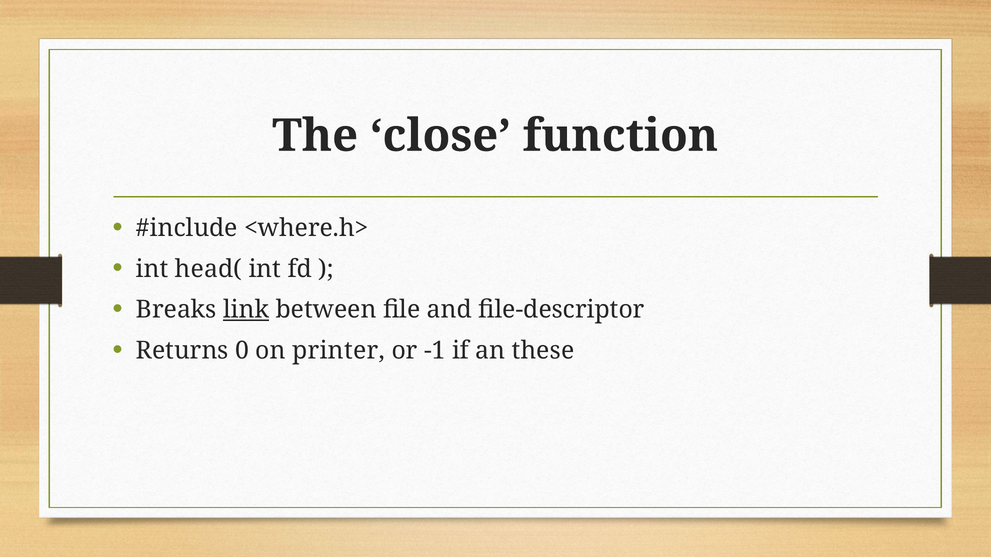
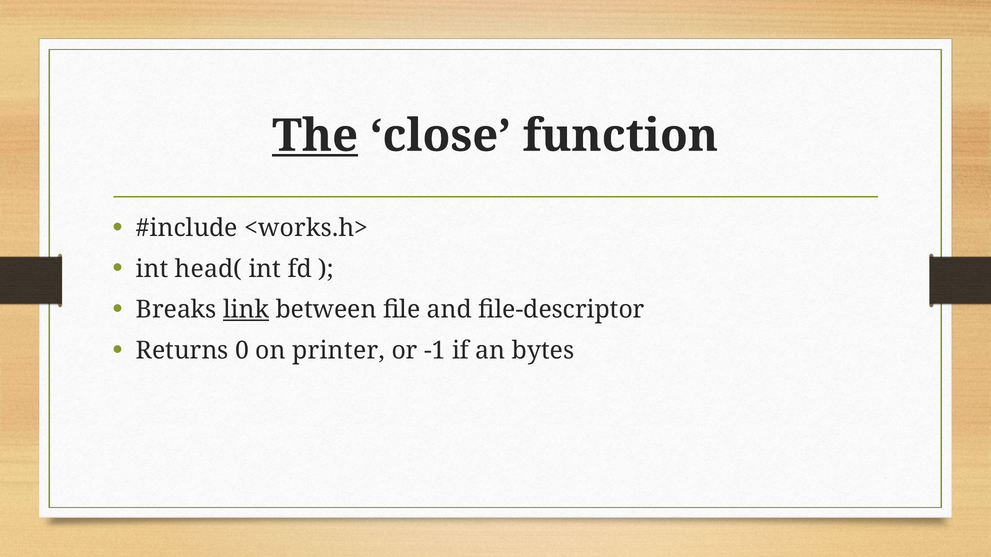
The underline: none -> present
<where.h>: <where.h> -> <works.h>
these: these -> bytes
